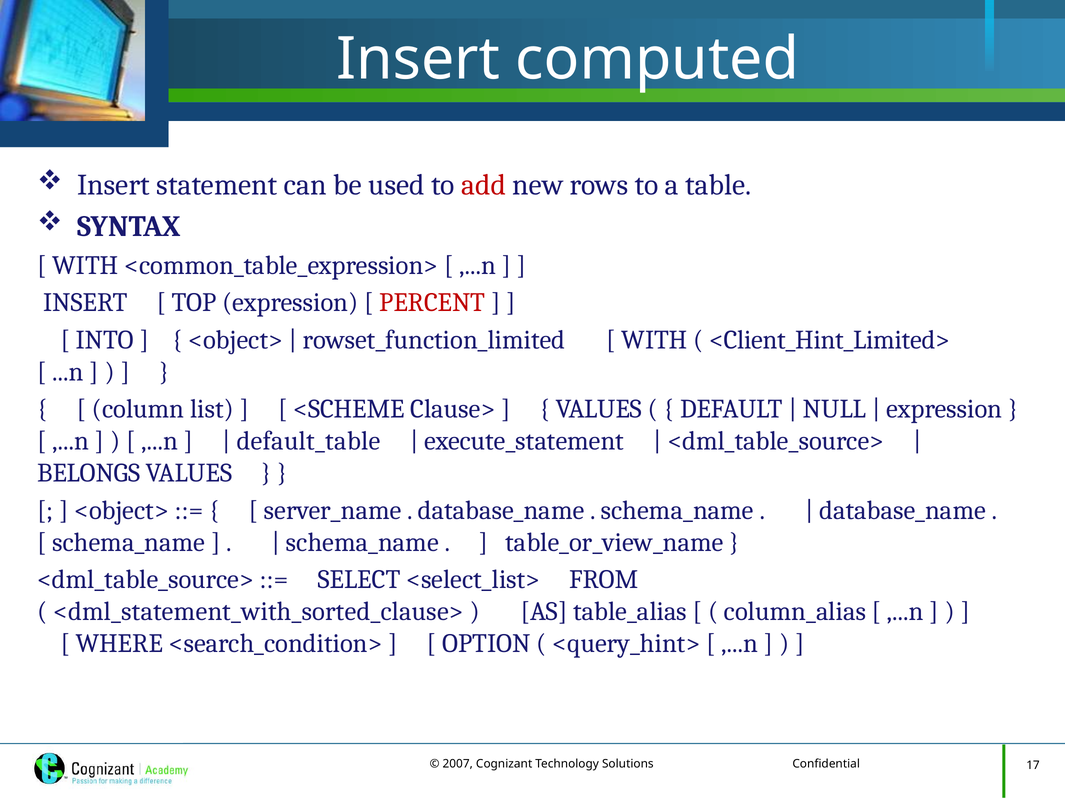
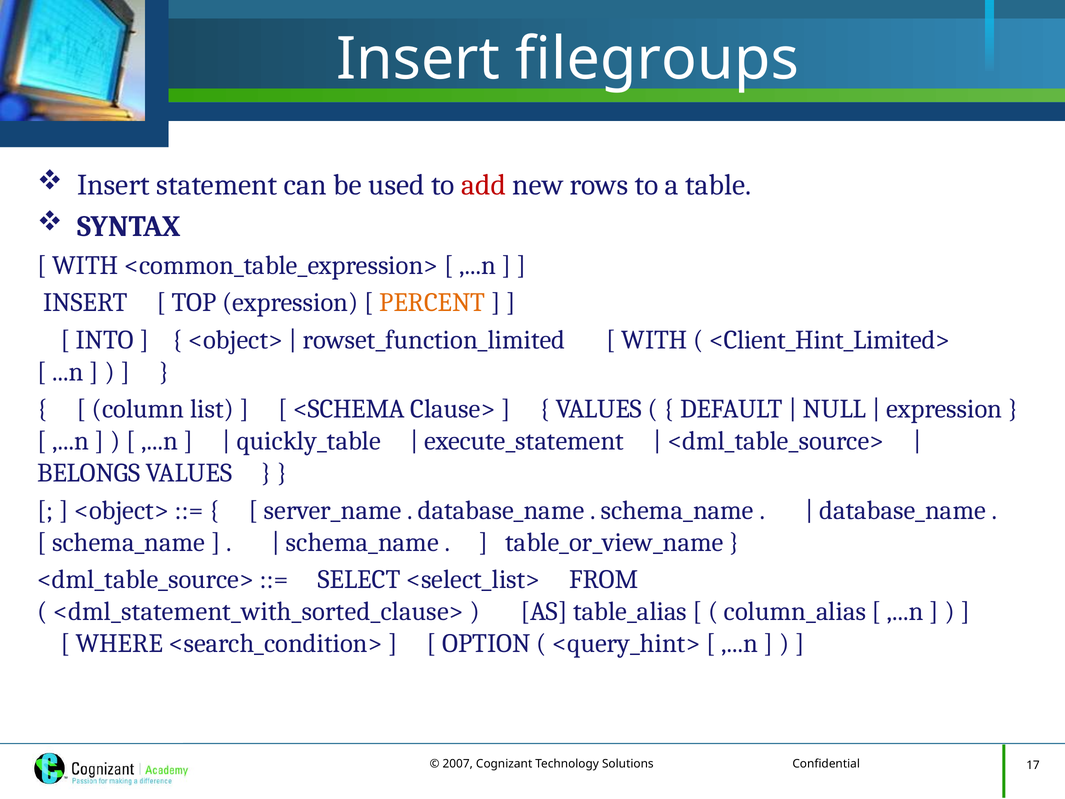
computed: computed -> filegroups
PERCENT colour: red -> orange
<SCHEME: <SCHEME -> <SCHEMA
default_table: default_table -> quickly_table
